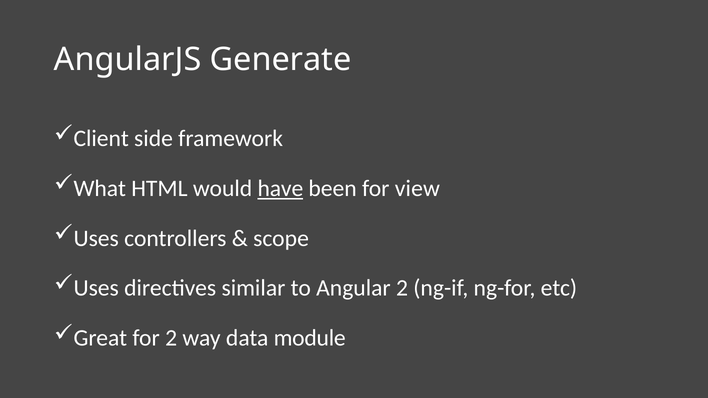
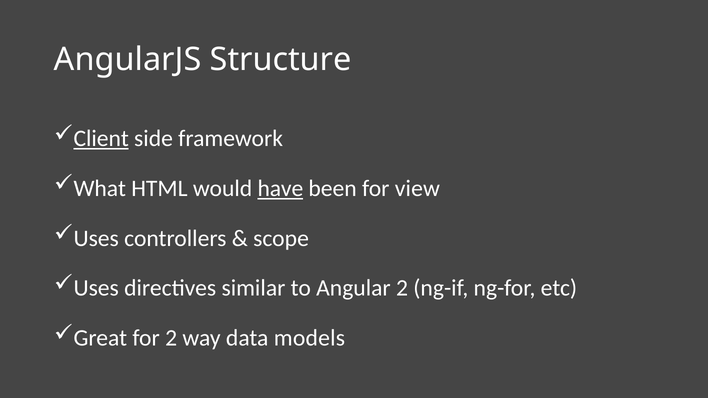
Generate: Generate -> Structure
Client underline: none -> present
module: module -> models
